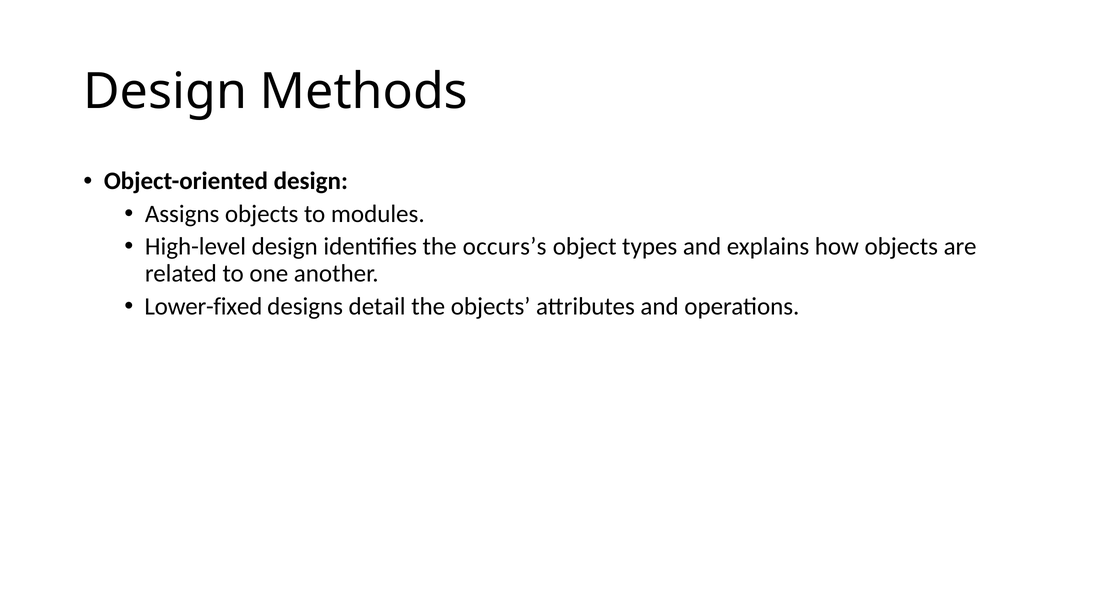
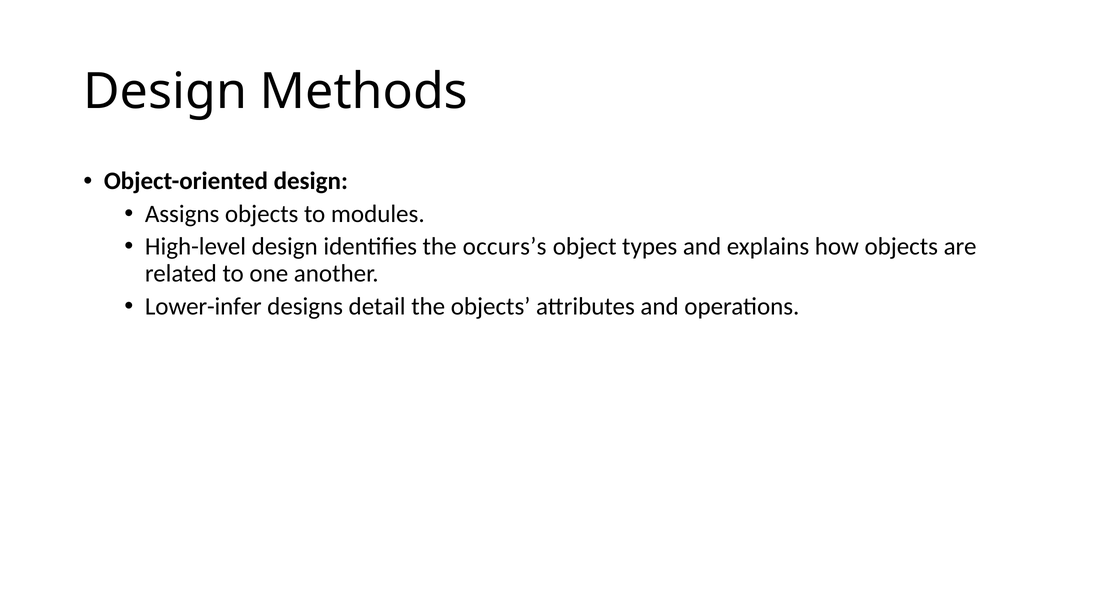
Lower-fixed: Lower-fixed -> Lower-infer
